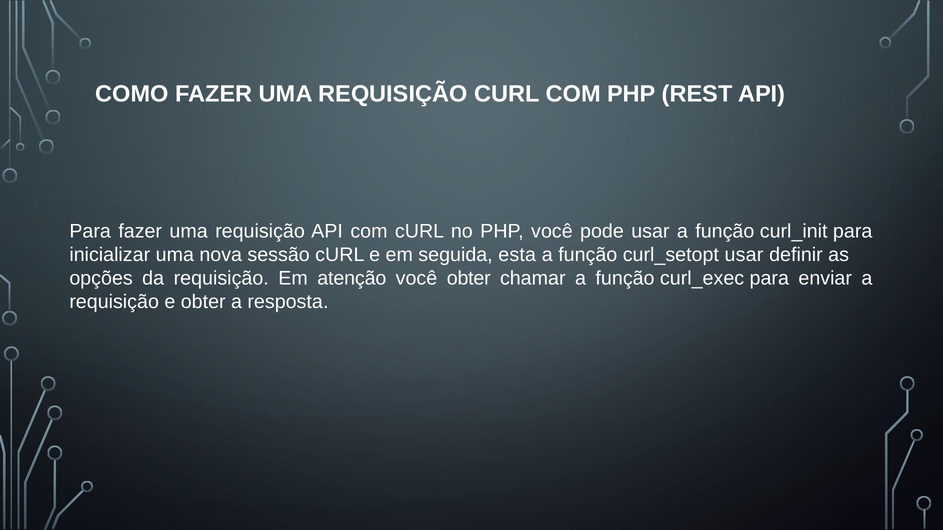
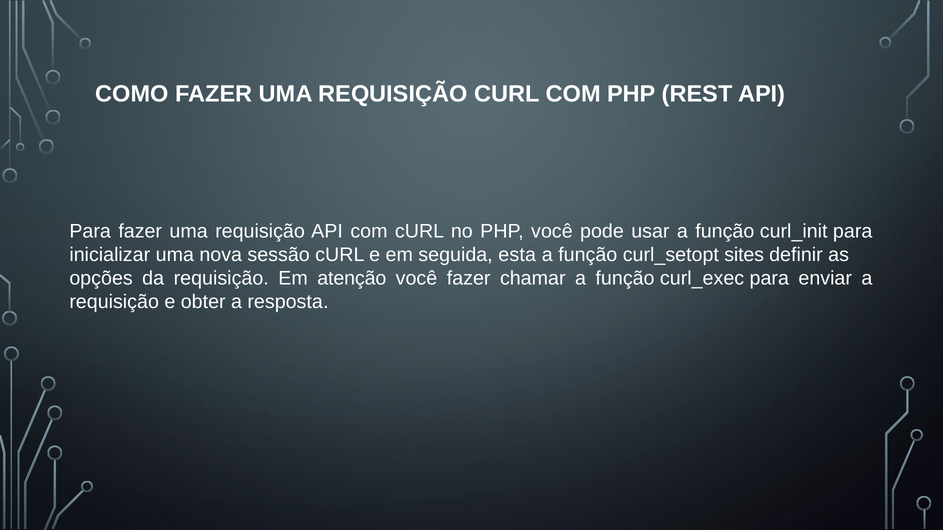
curl_setopt usar: usar -> sites
você obter: obter -> fazer
